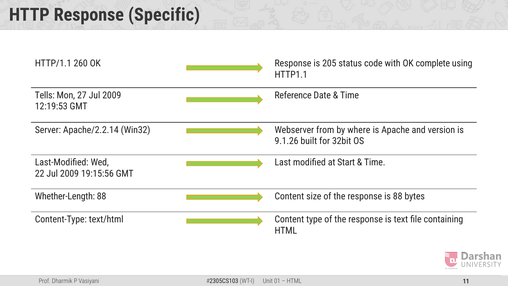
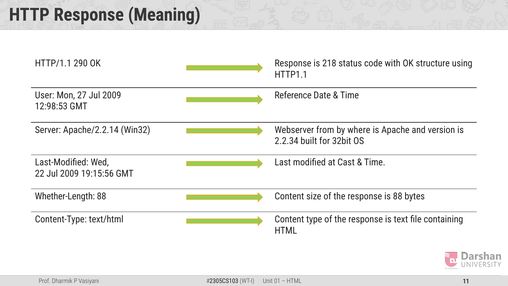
Specific: Specific -> Meaning
260: 260 -> 290
205: 205 -> 218
complete: complete -> structure
Tells: Tells -> User
12:19:53: 12:19:53 -> 12:98:53
9.1.26: 9.1.26 -> 2.2.34
Start: Start -> Cast
